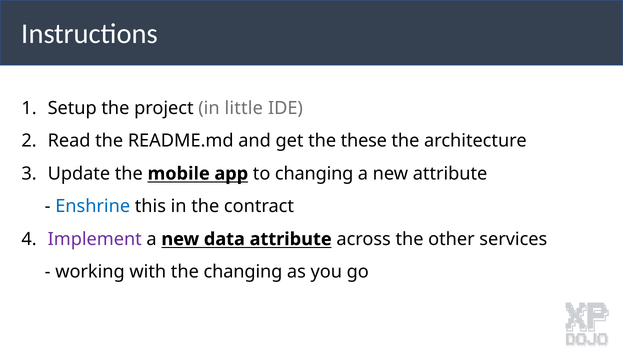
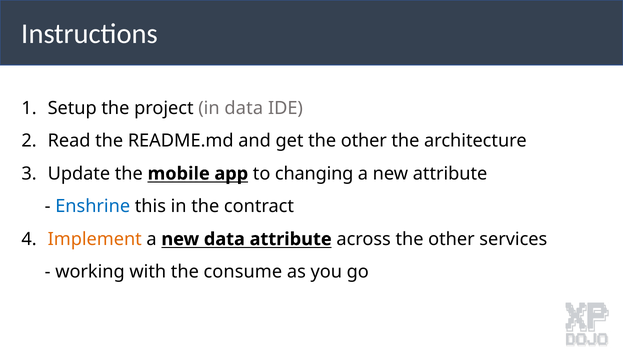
in little: little -> data
get the these: these -> other
Implement colour: purple -> orange
the changing: changing -> consume
